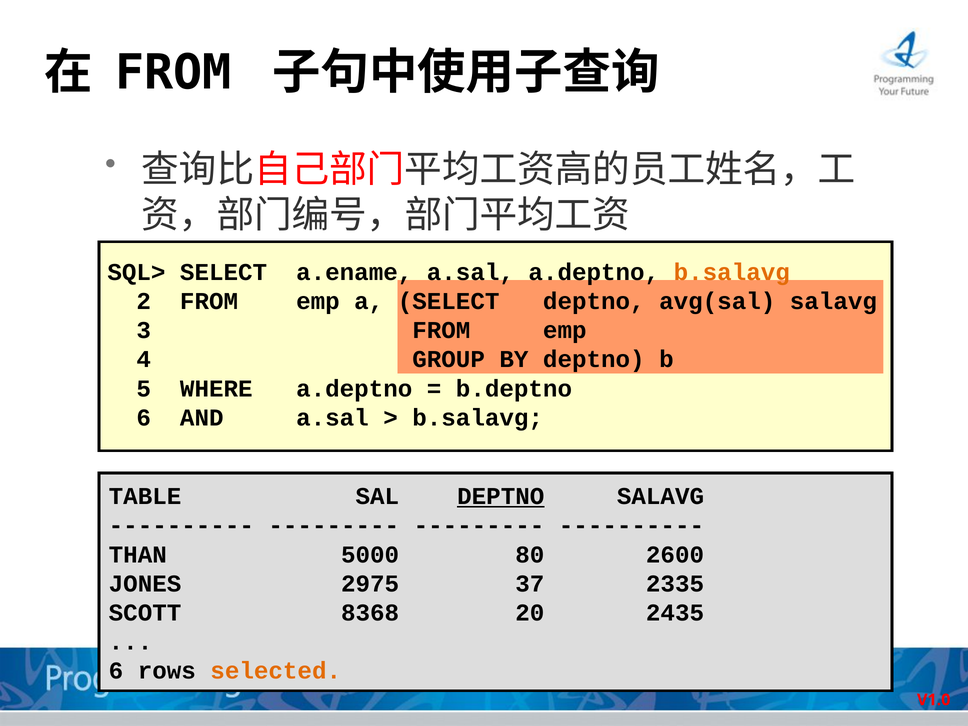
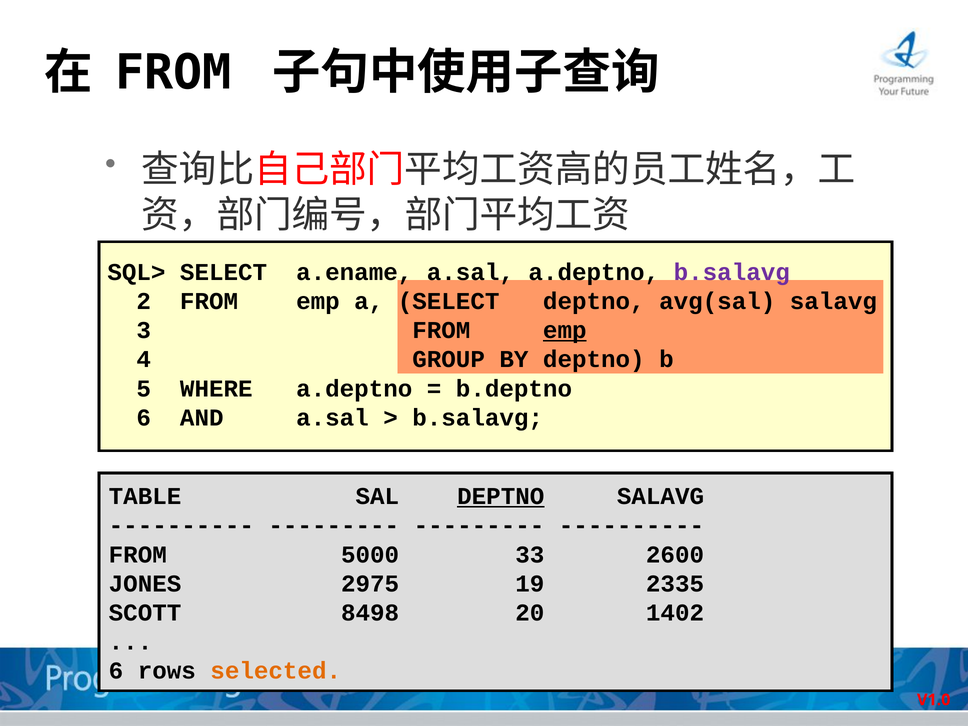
b.salavg at (732, 272) colour: orange -> purple
emp at (565, 330) underline: none -> present
THAN at (138, 555): THAN -> FROM
80: 80 -> 33
37: 37 -> 19
8368: 8368 -> 8498
2435: 2435 -> 1402
